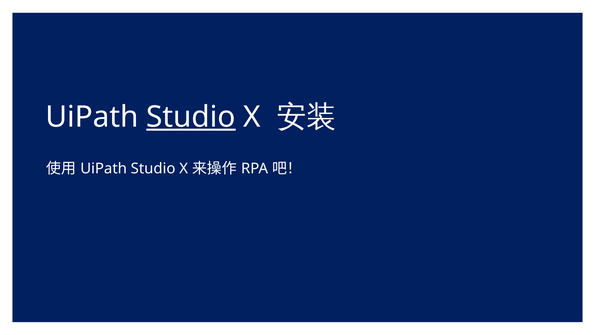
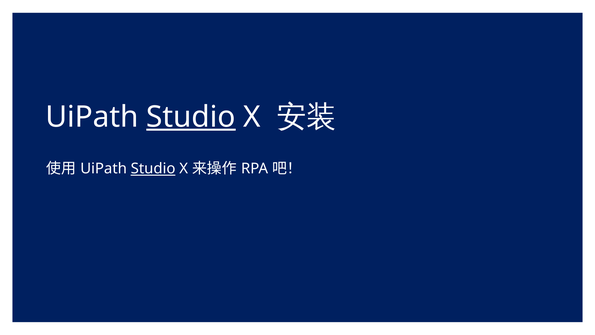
Studio at (153, 169) underline: none -> present
